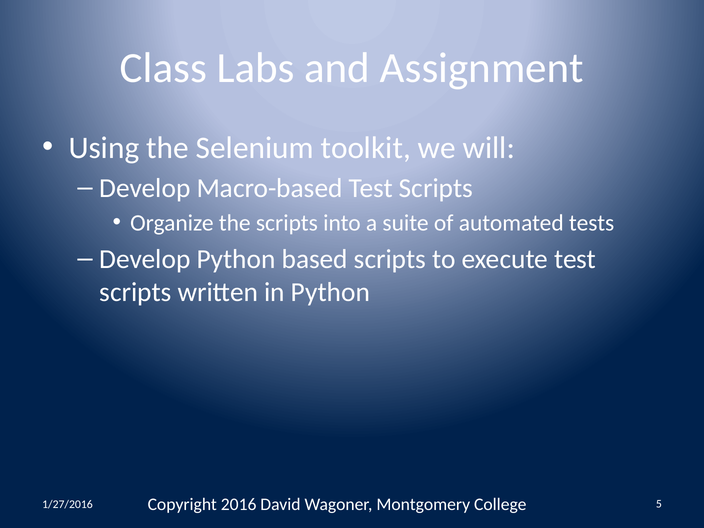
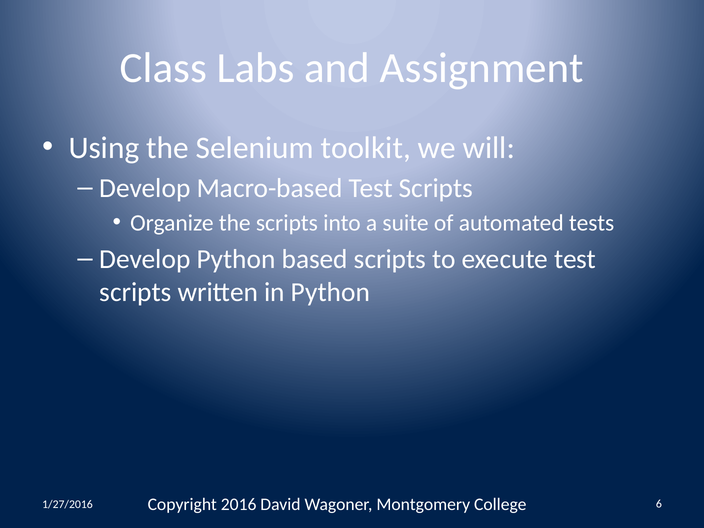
5: 5 -> 6
